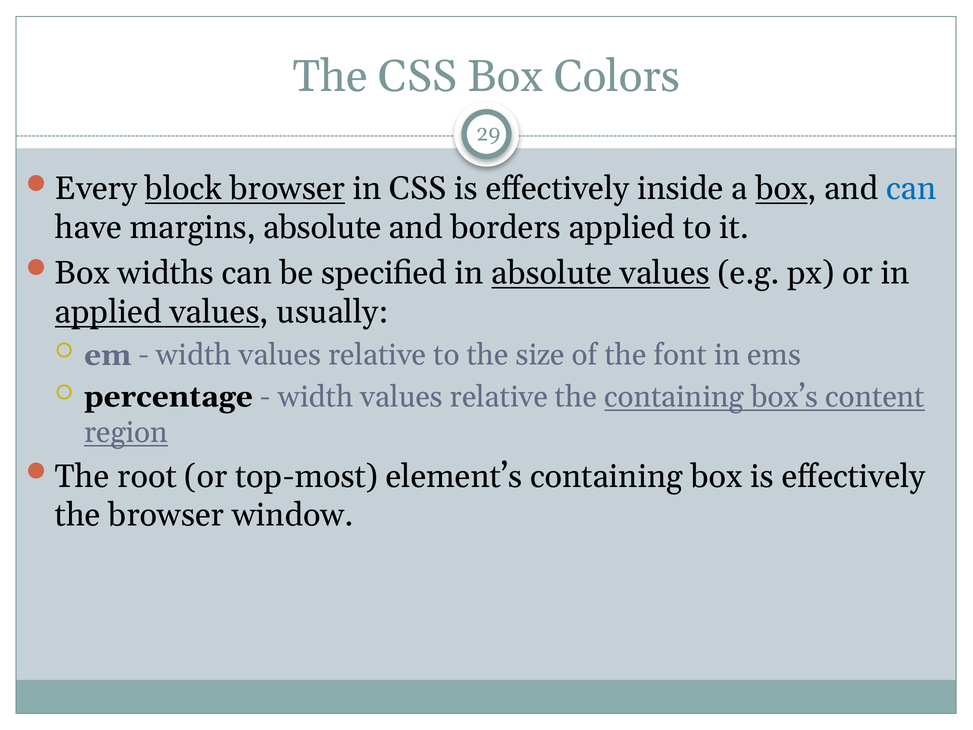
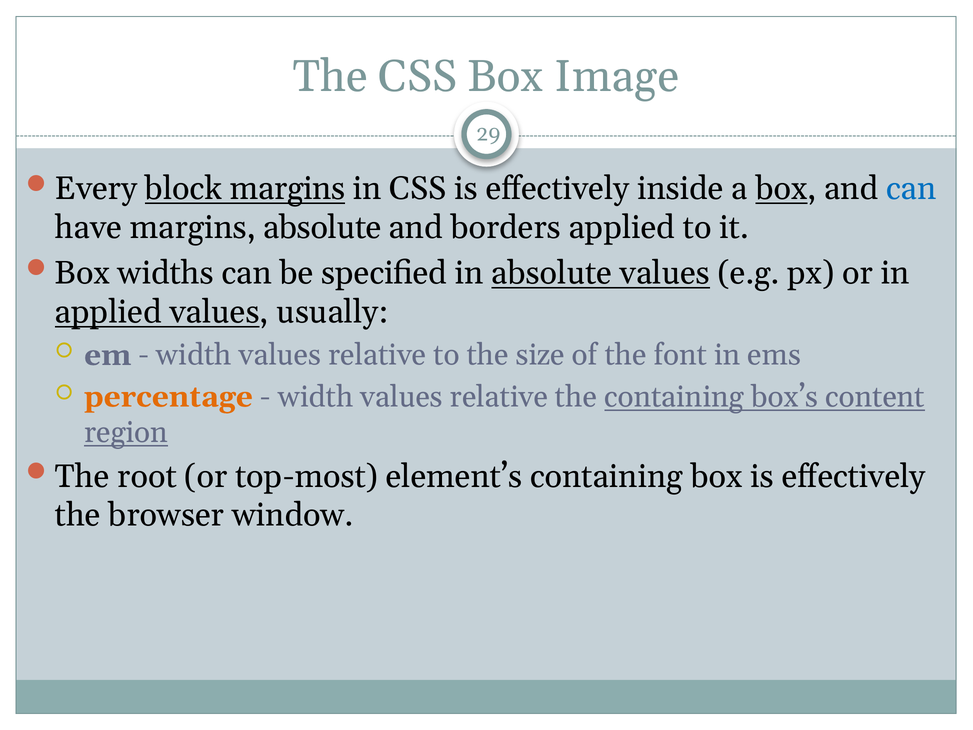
Colors: Colors -> Image
block browser: browser -> margins
percentage colour: black -> orange
